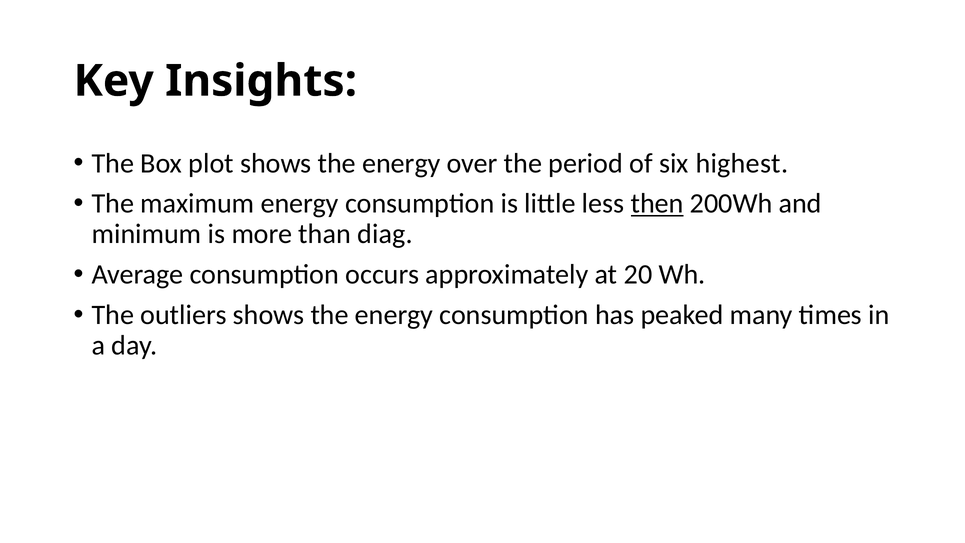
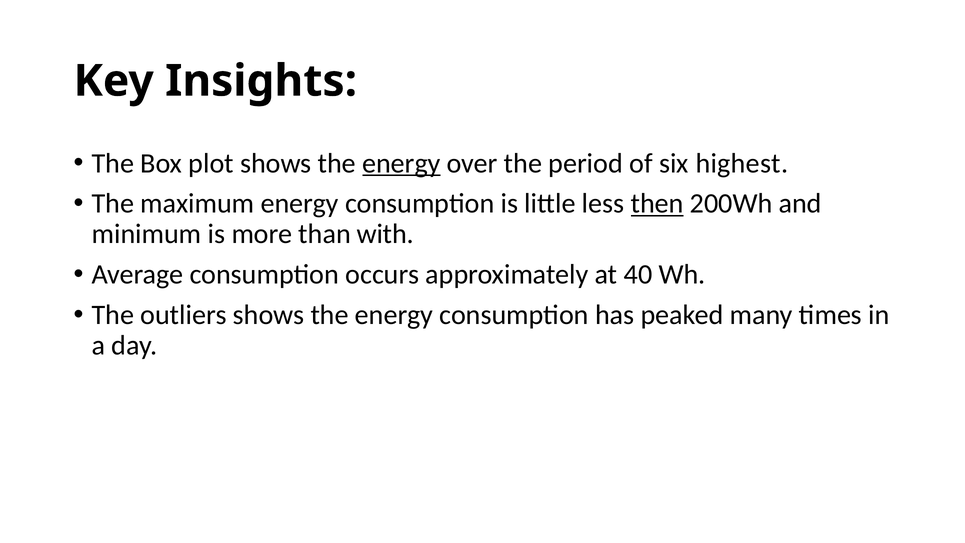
energy at (401, 163) underline: none -> present
diag: diag -> with
20: 20 -> 40
